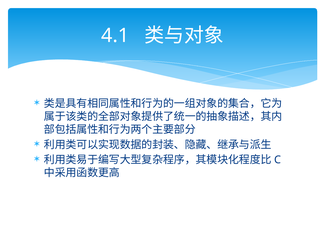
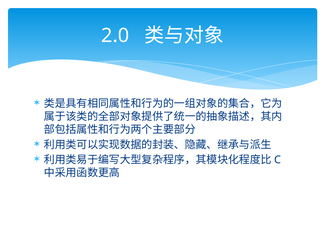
4.1: 4.1 -> 2.0
